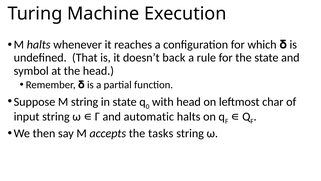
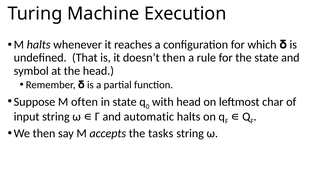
doesn’t back: back -> then
M string: string -> often
